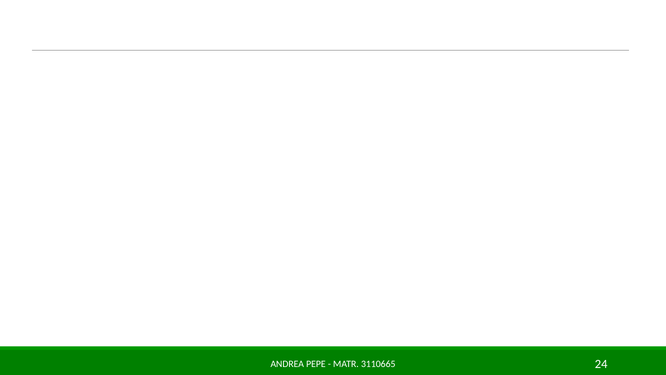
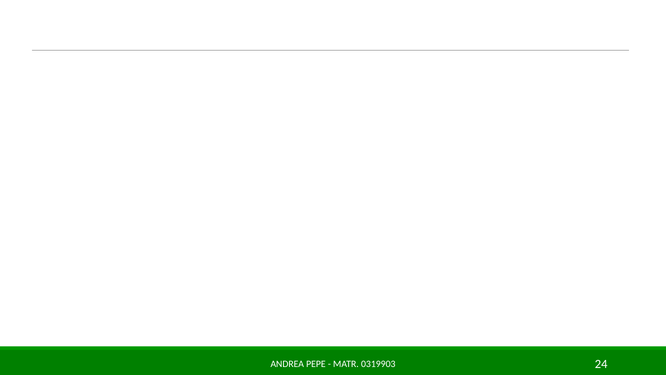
3110665: 3110665 -> 0319903
